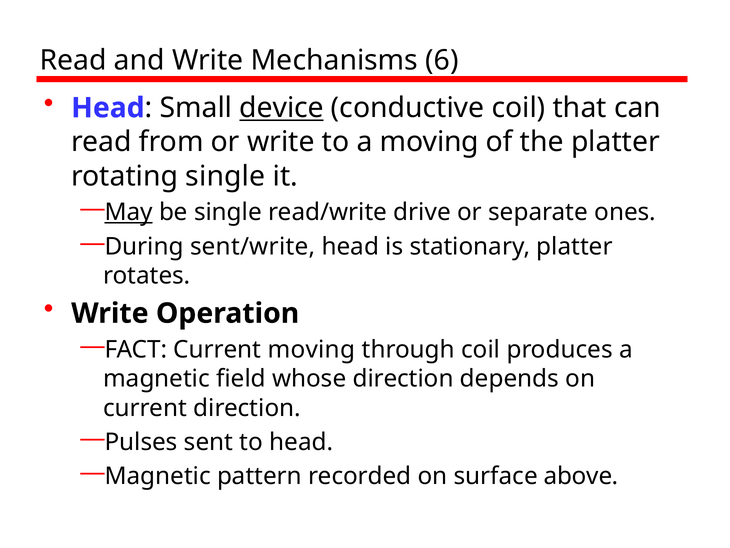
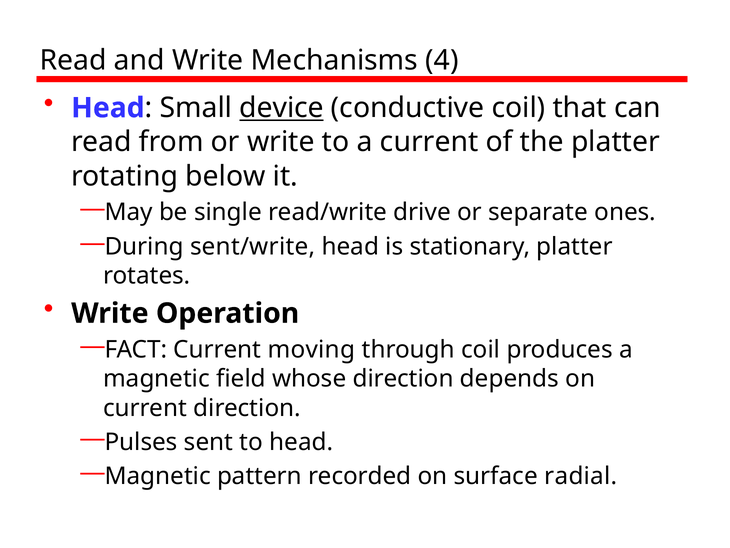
6: 6 -> 4
a moving: moving -> current
rotating single: single -> below
May underline: present -> none
above: above -> radial
